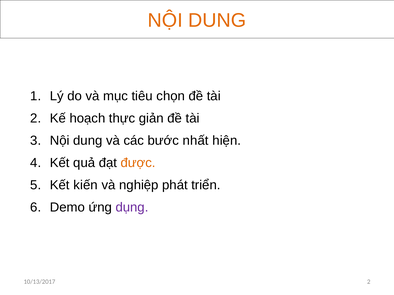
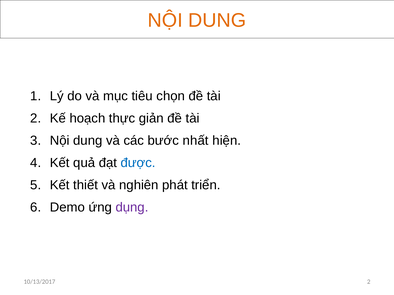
được colour: orange -> blue
kiến: kiến -> thiết
nghiệp: nghiệp -> nghiên
